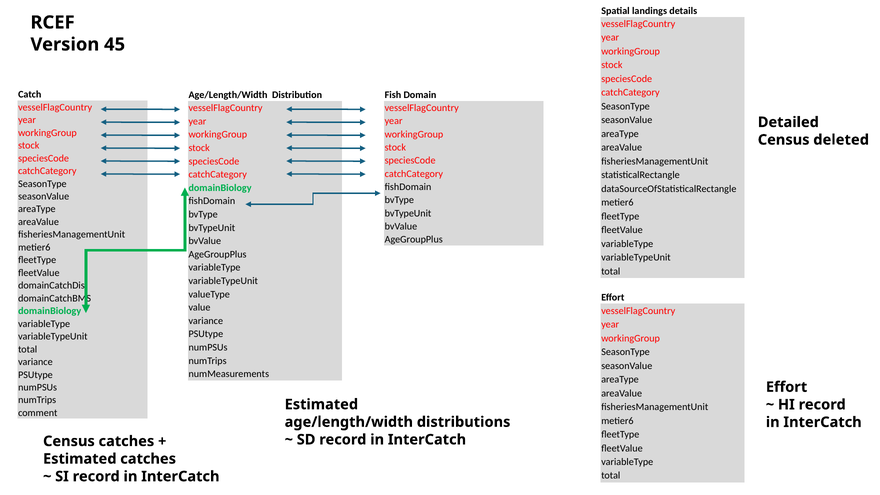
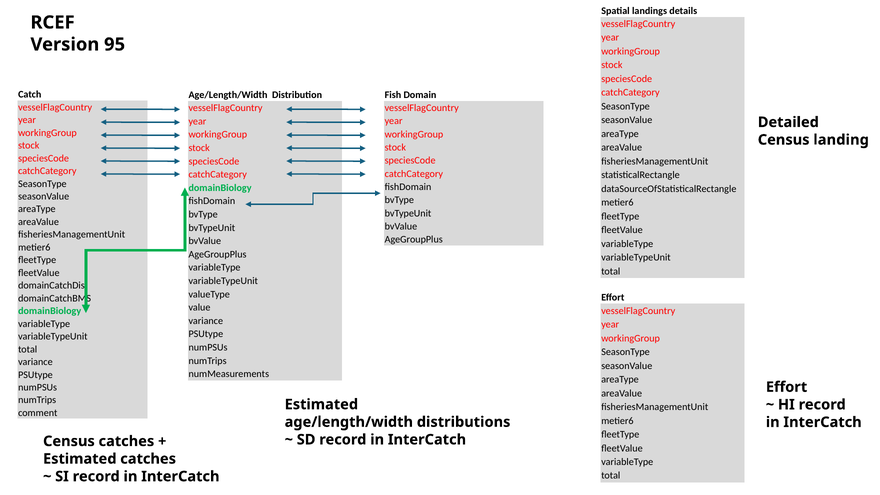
45: 45 -> 95
deleted: deleted -> landing
